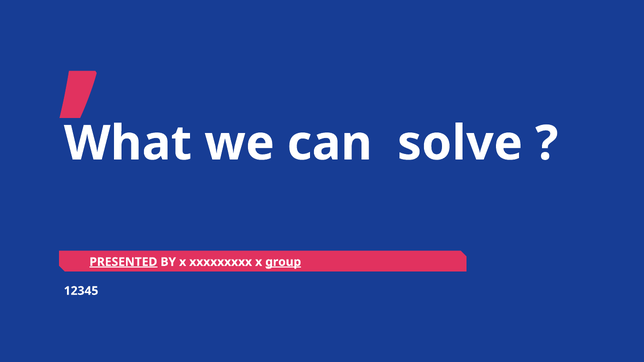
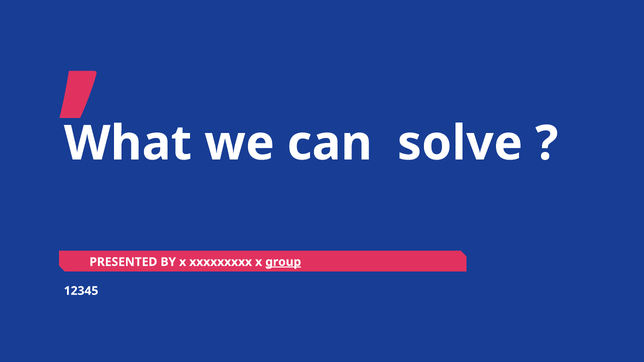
PRESENTED underline: present -> none
